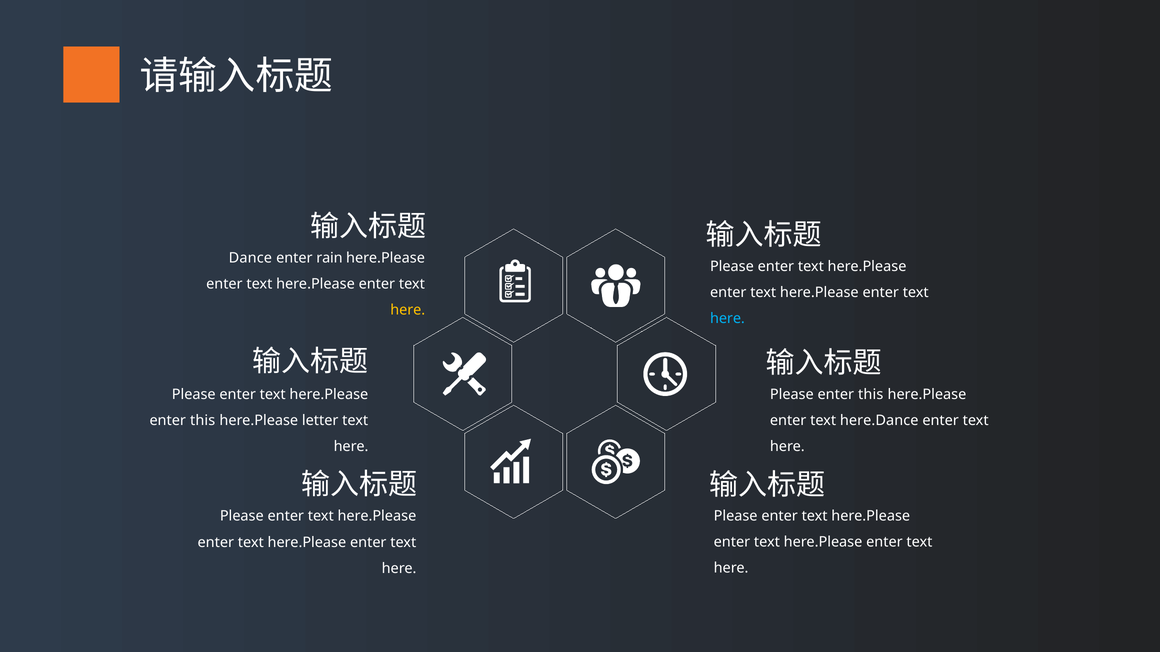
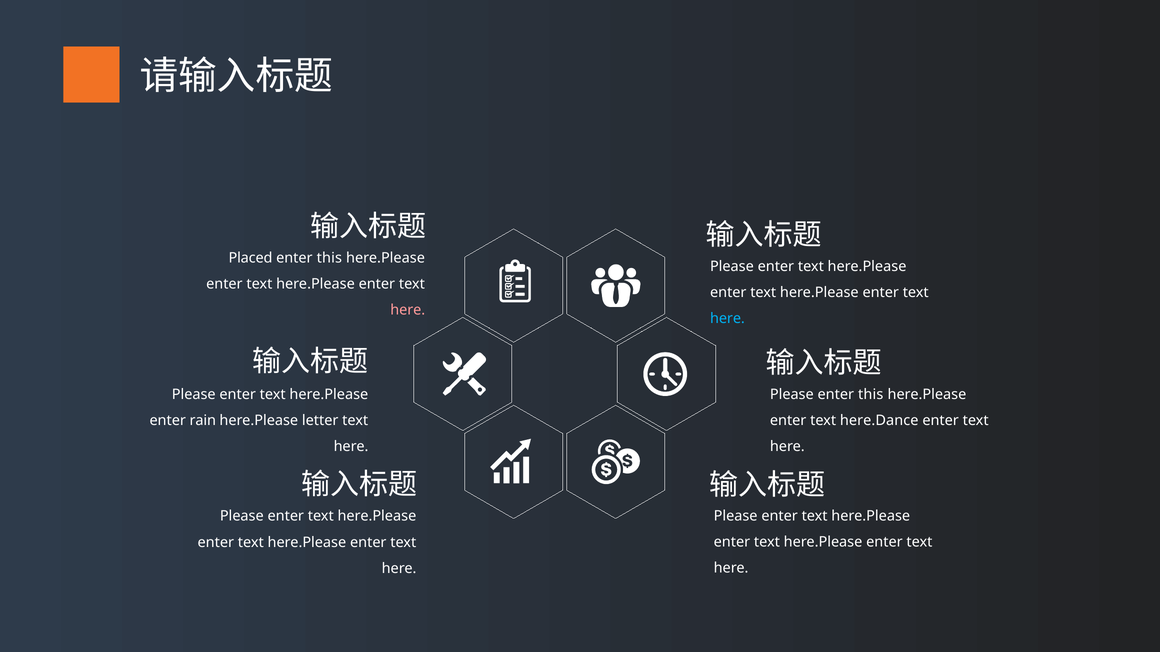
Dance: Dance -> Placed
rain at (329, 258): rain -> this
here at (408, 310) colour: yellow -> pink
this at (203, 421): this -> rain
